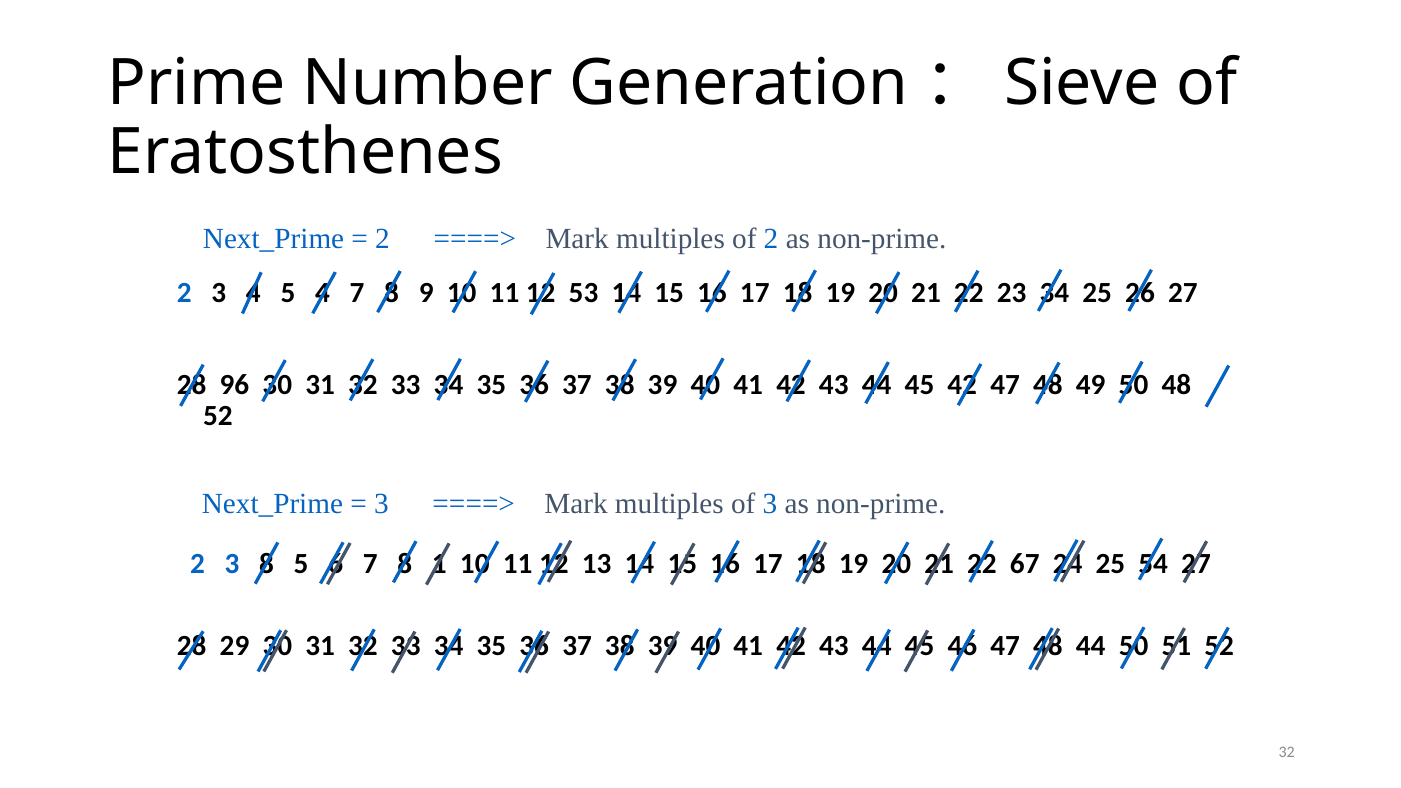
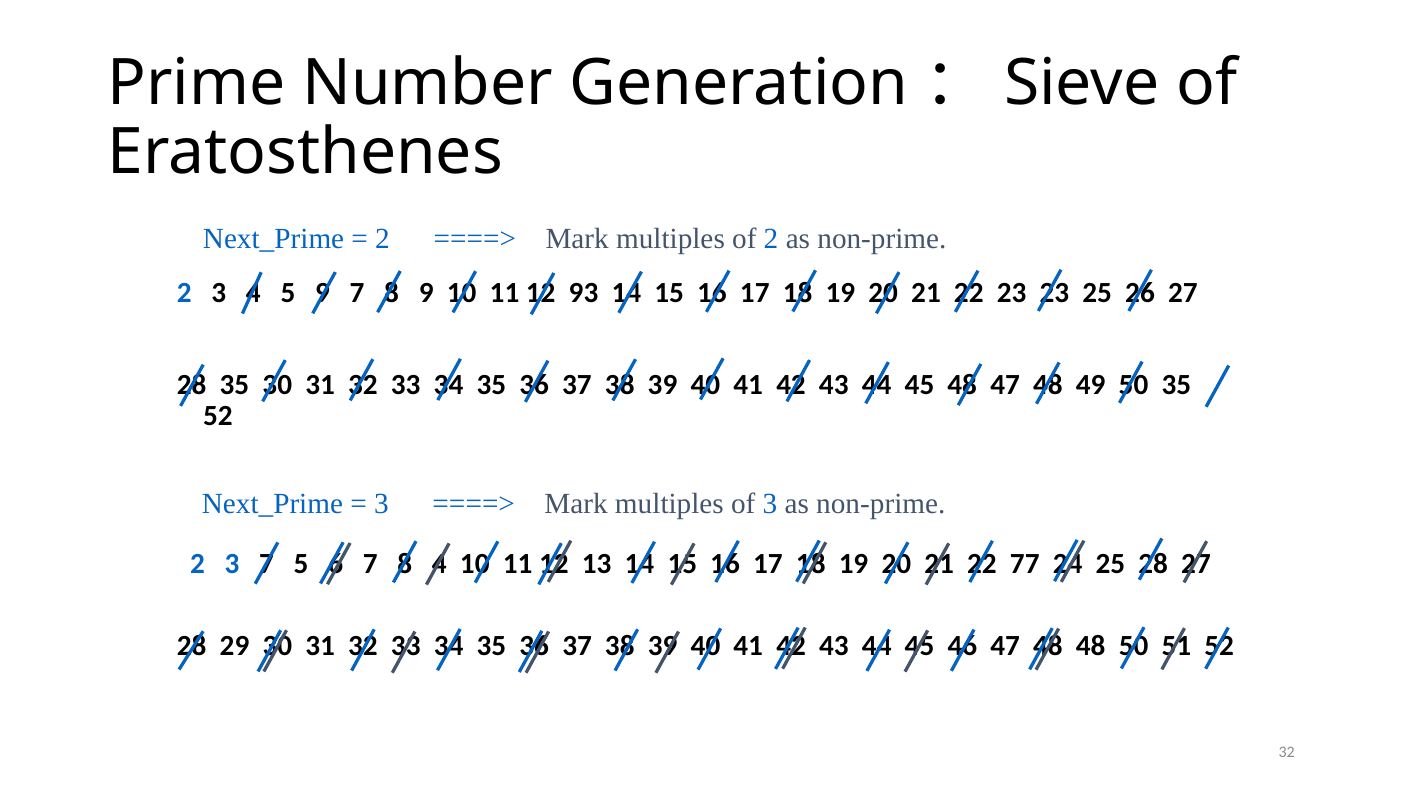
5 4: 4 -> 9
53: 53 -> 93
23 34: 34 -> 23
28 96: 96 -> 35
45 42: 42 -> 48
50 48: 48 -> 35
3 8: 8 -> 7
8 1: 1 -> 4
67: 67 -> 77
25 54: 54 -> 28
48 44: 44 -> 48
